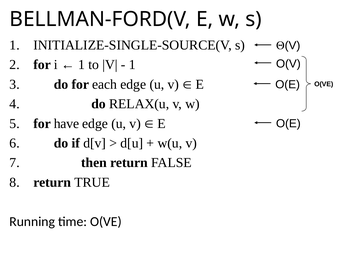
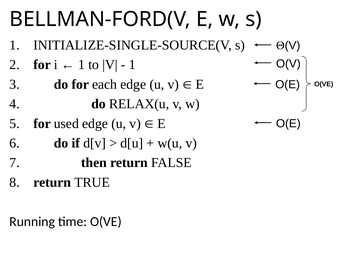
have: have -> used
